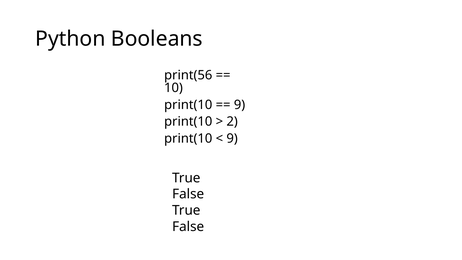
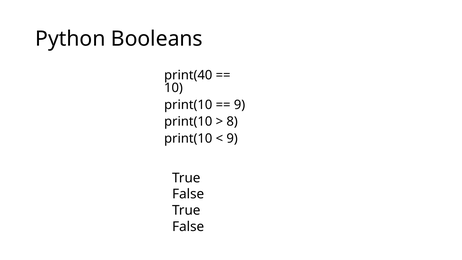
print(56: print(56 -> print(40
2: 2 -> 8
